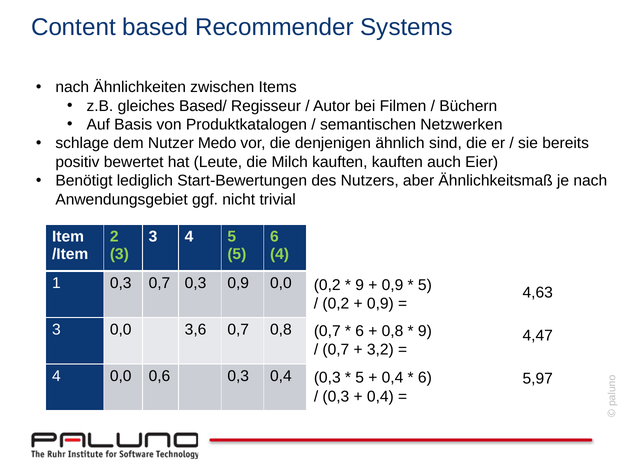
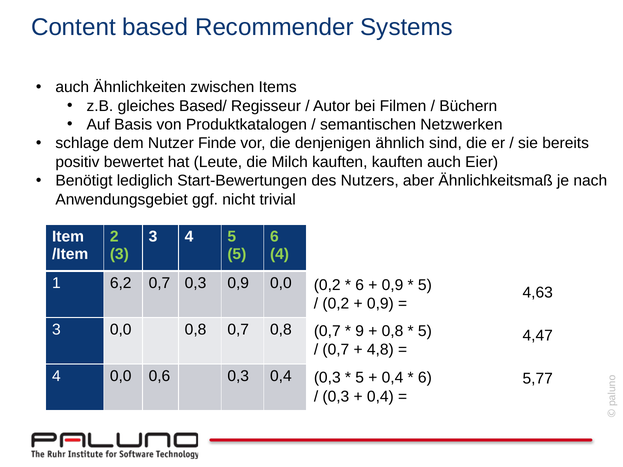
nach at (72, 87): nach -> auch
Medo: Medo -> Finde
1 0,3: 0,3 -> 6,2
9 at (360, 285): 9 -> 6
0,0 3,6: 3,6 -> 0,8
6 at (360, 331): 6 -> 9
9 at (425, 331): 9 -> 5
3,2: 3,2 -> 4,8
5,97: 5,97 -> 5,77
